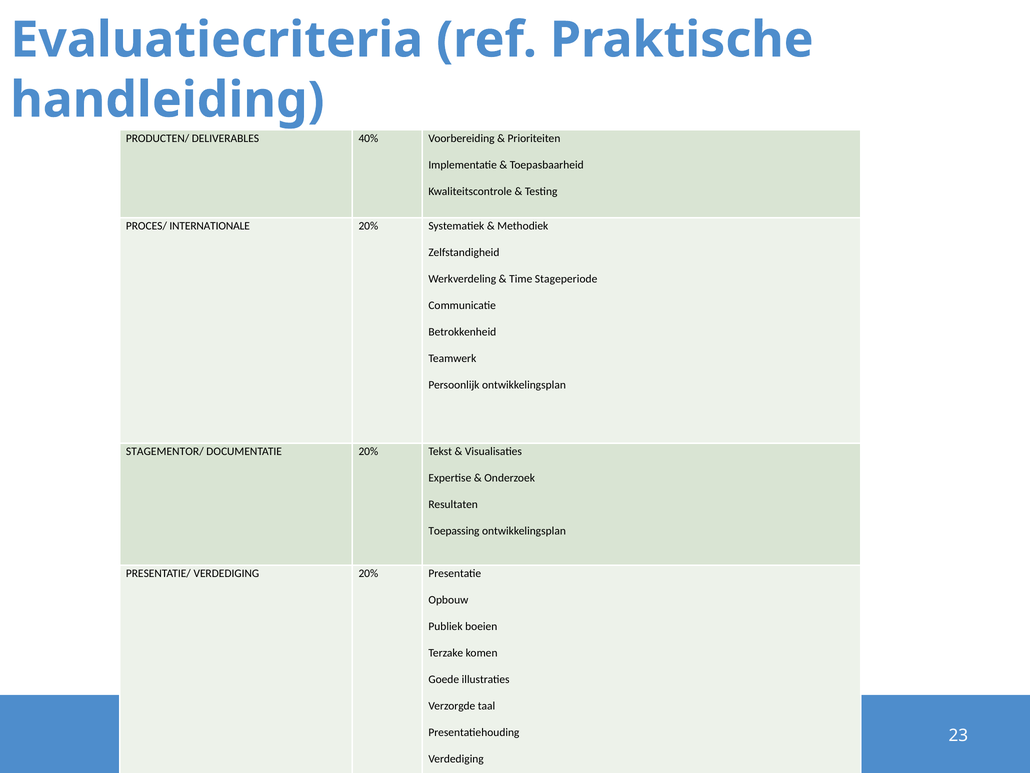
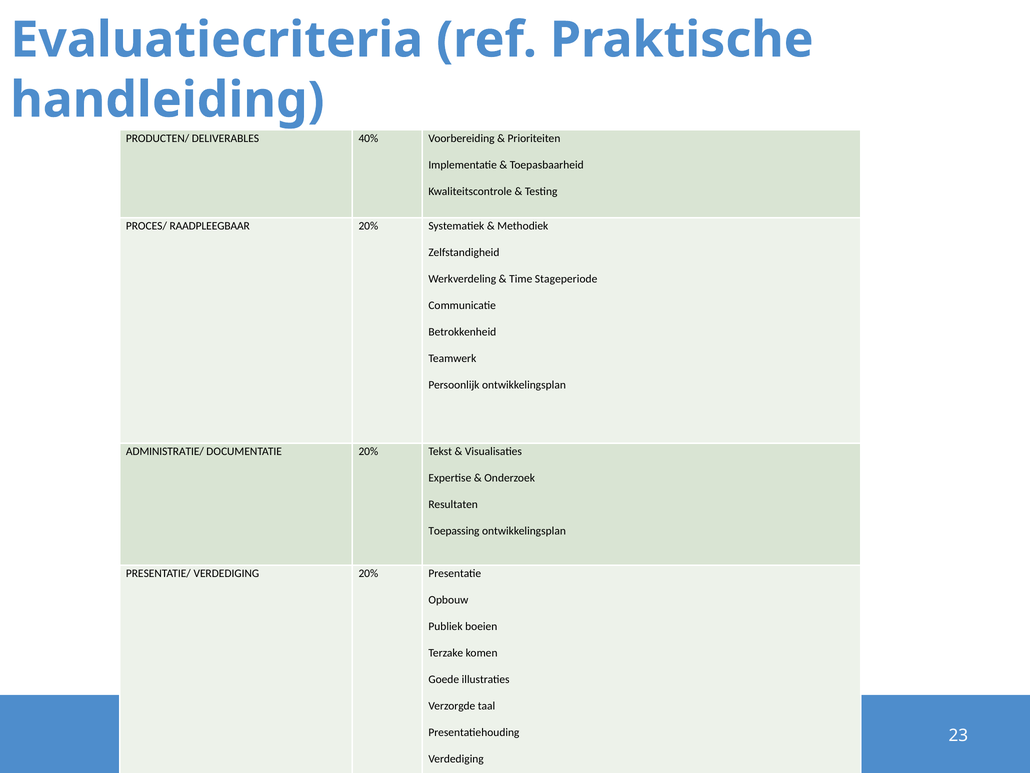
INTERNATIONALE: INTERNATIONALE -> RAADPLEEGBAAR
STAGEMENTOR/: STAGEMENTOR/ -> ADMINISTRATIE/
